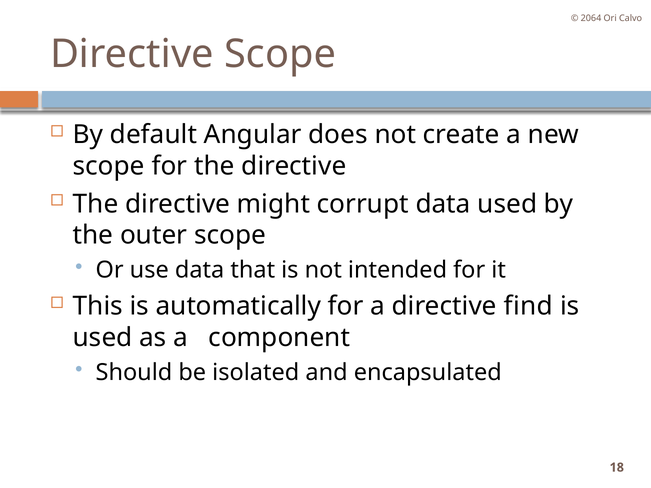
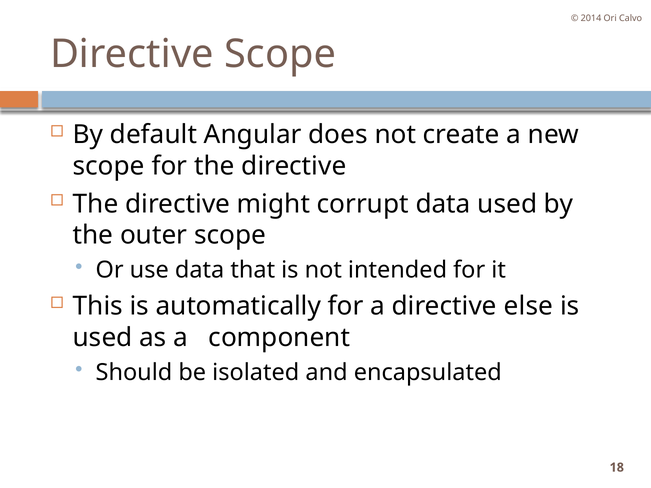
2064: 2064 -> 2014
find: find -> else
